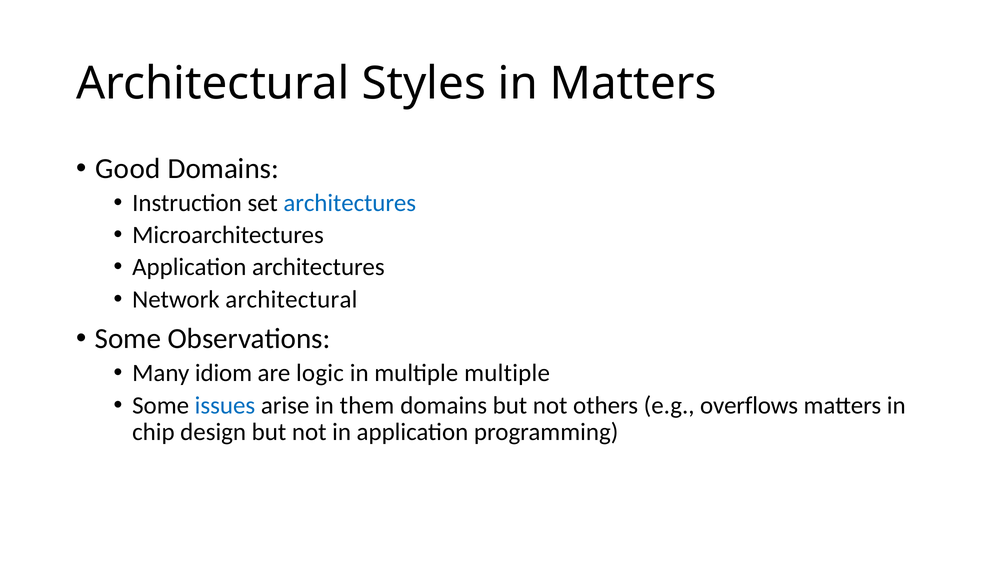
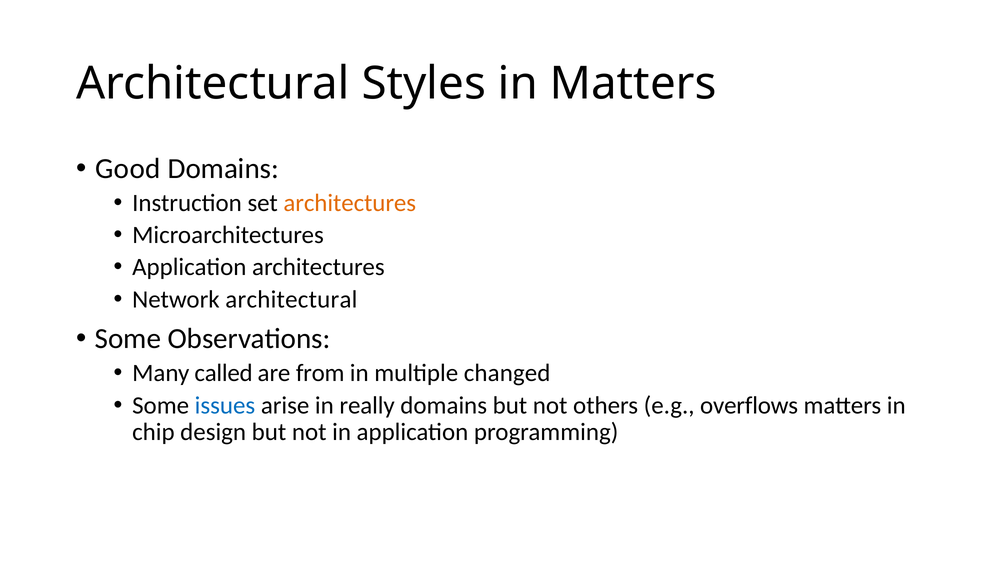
architectures at (350, 203) colour: blue -> orange
idiom: idiom -> called
logic: logic -> from
multiple multiple: multiple -> changed
them: them -> really
